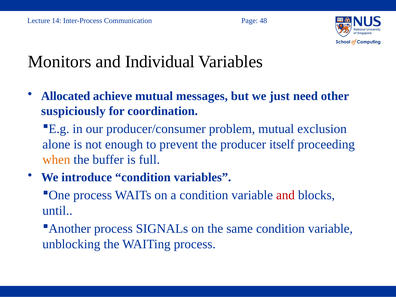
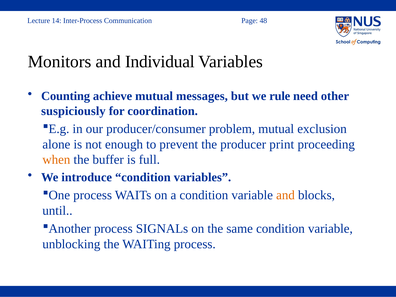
Allocated: Allocated -> Counting
just: just -> rule
itself: itself -> print
and at (285, 195) colour: red -> orange
